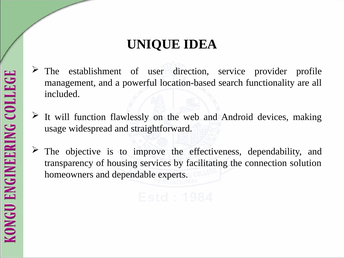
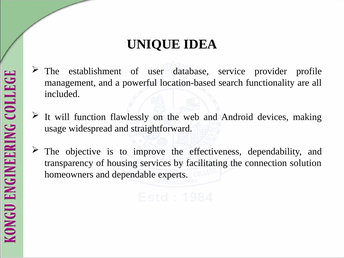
direction: direction -> database
